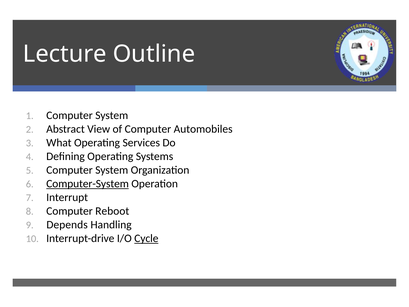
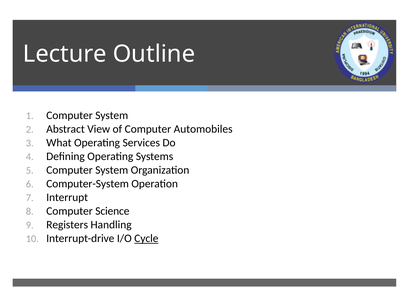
Computer-System underline: present -> none
Reboot: Reboot -> Science
Depends: Depends -> Registers
